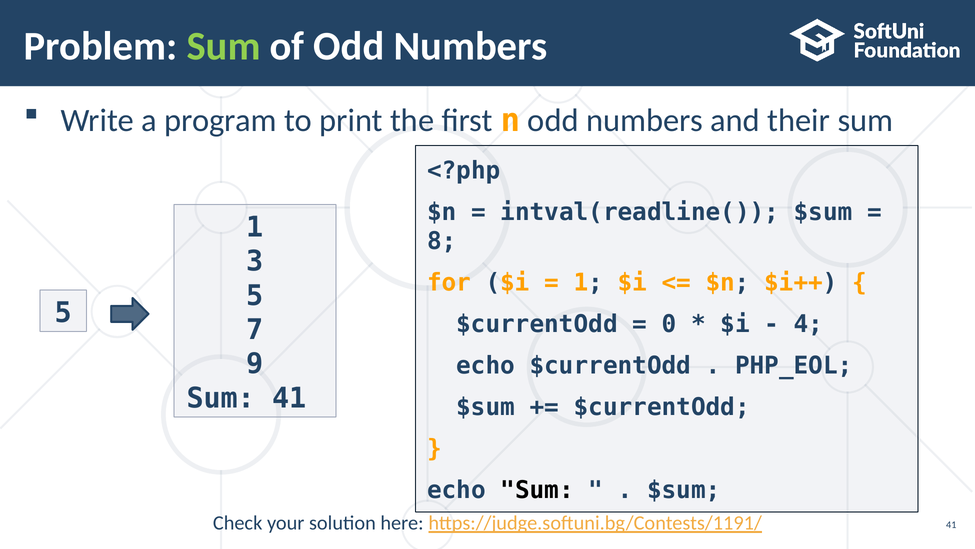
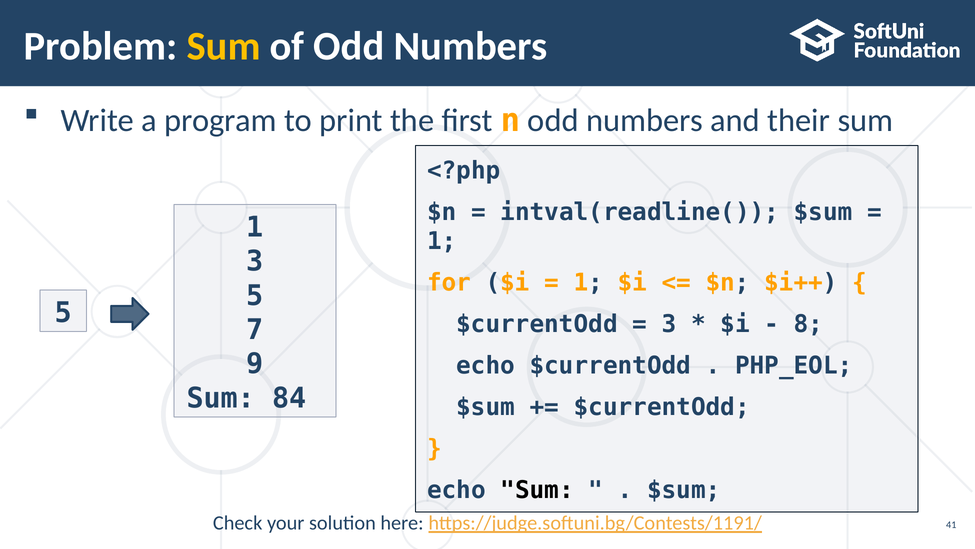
Sum at (224, 46) colour: light green -> yellow
8 at (442, 241): 8 -> 1
0 at (669, 324): 0 -> 3
4: 4 -> 8
Sum 41: 41 -> 84
